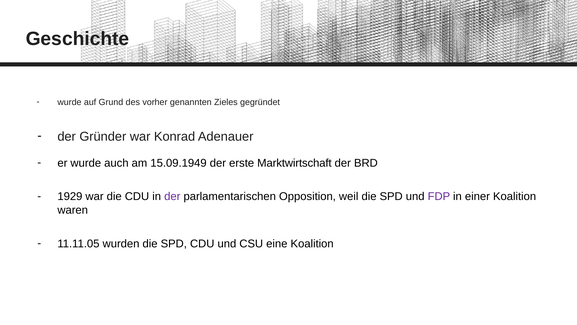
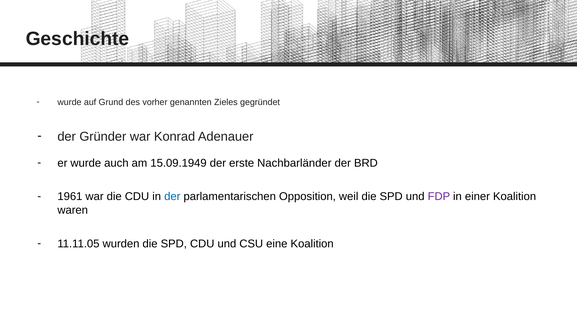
Marktwirtschaft: Marktwirtschaft -> Nachbarländer
1929: 1929 -> 1961
der at (172, 196) colour: purple -> blue
